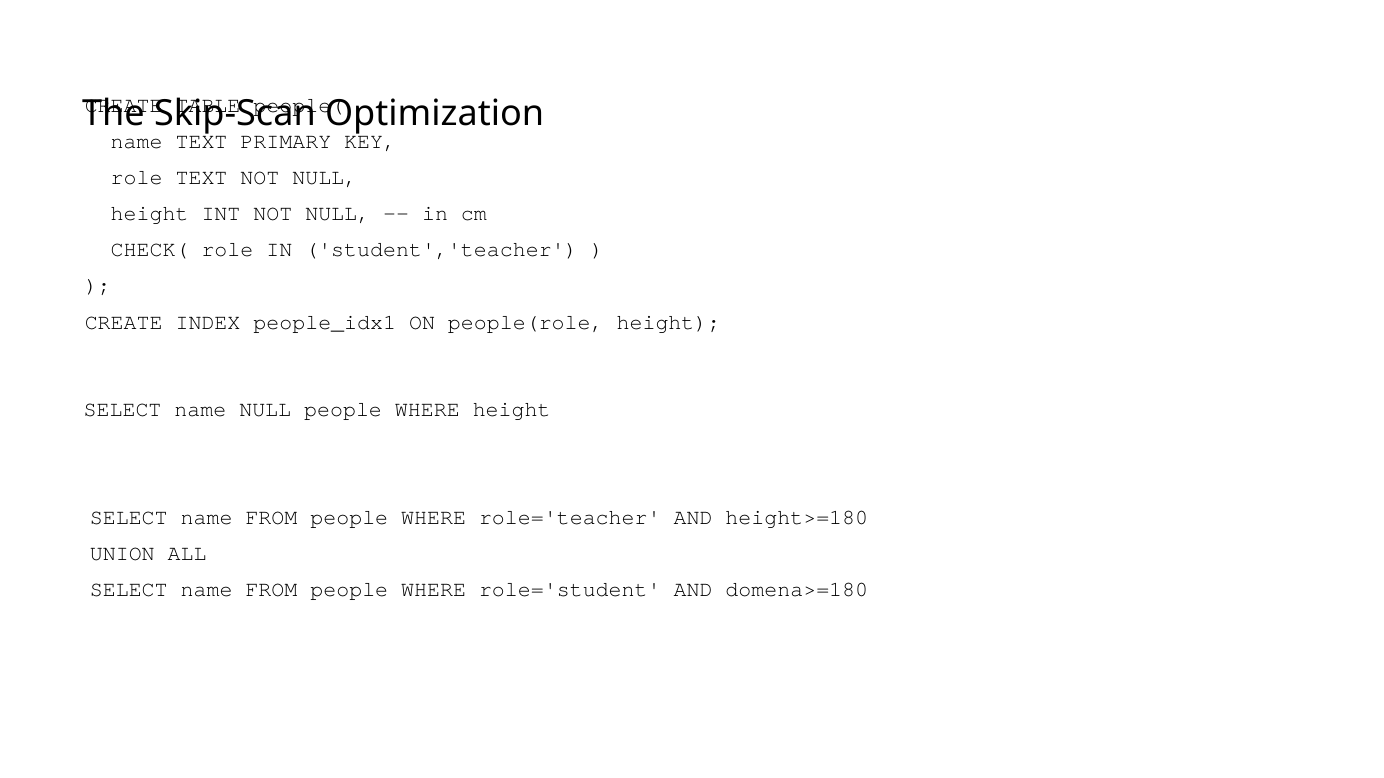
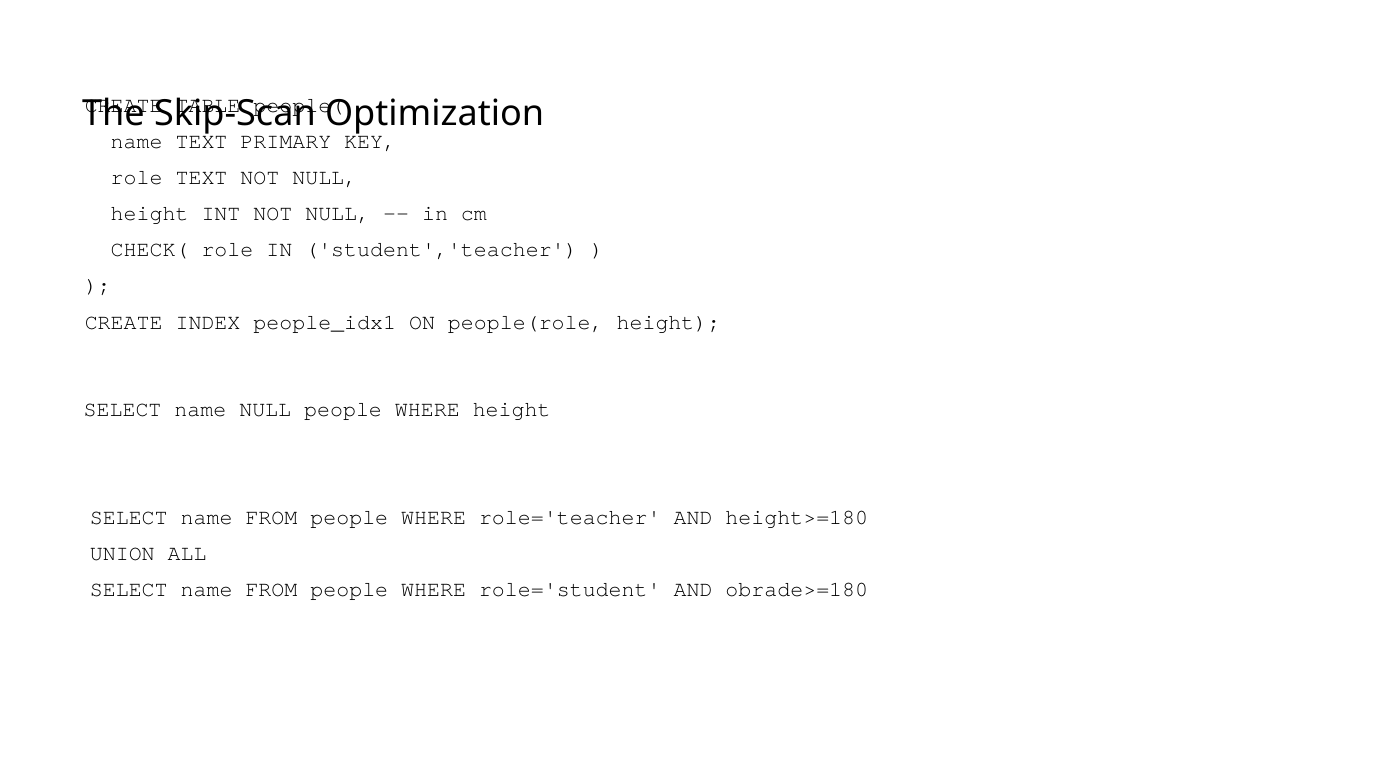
domena>=180: domena>=180 -> obrade>=180
